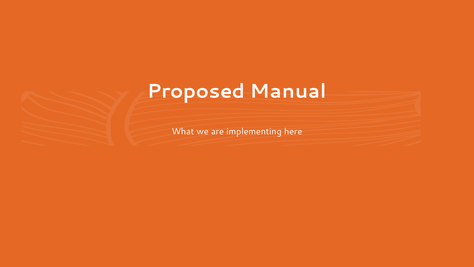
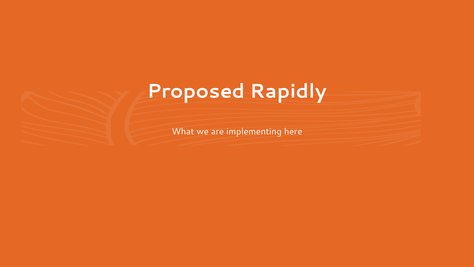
Manual: Manual -> Rapidly
